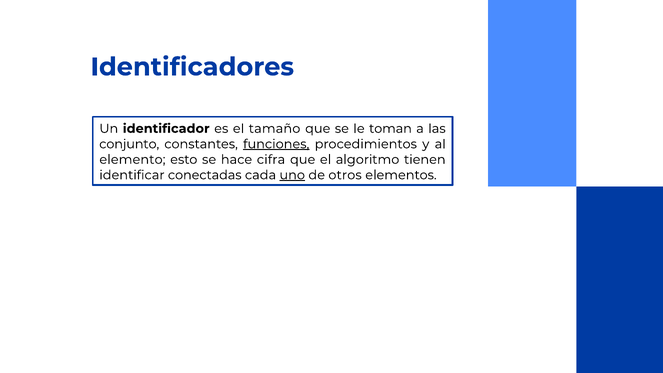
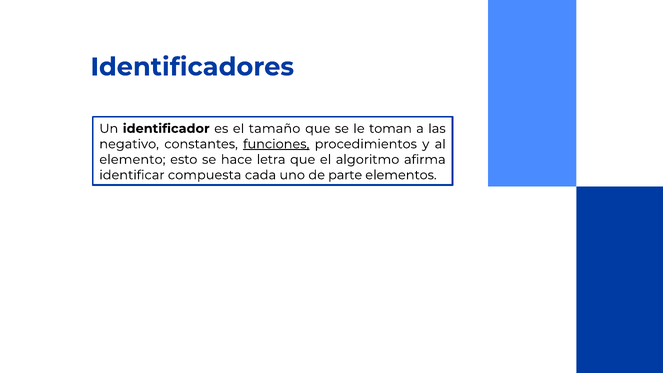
conjunto: conjunto -> negativo
cifra: cifra -> letra
tienen: tienen -> afirma
conectadas: conectadas -> compuesta
uno underline: present -> none
otros: otros -> parte
